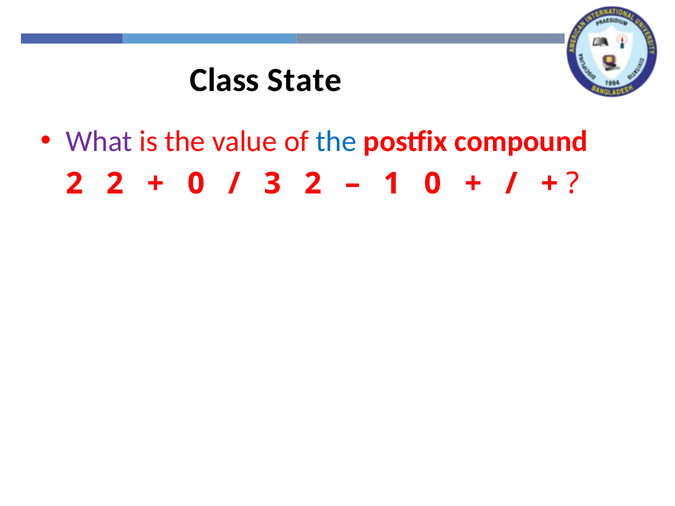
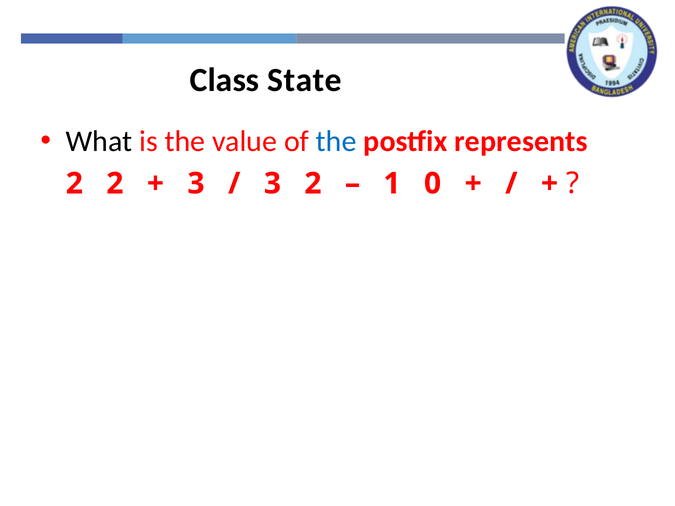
What colour: purple -> black
compound: compound -> represents
0 at (196, 184): 0 -> 3
